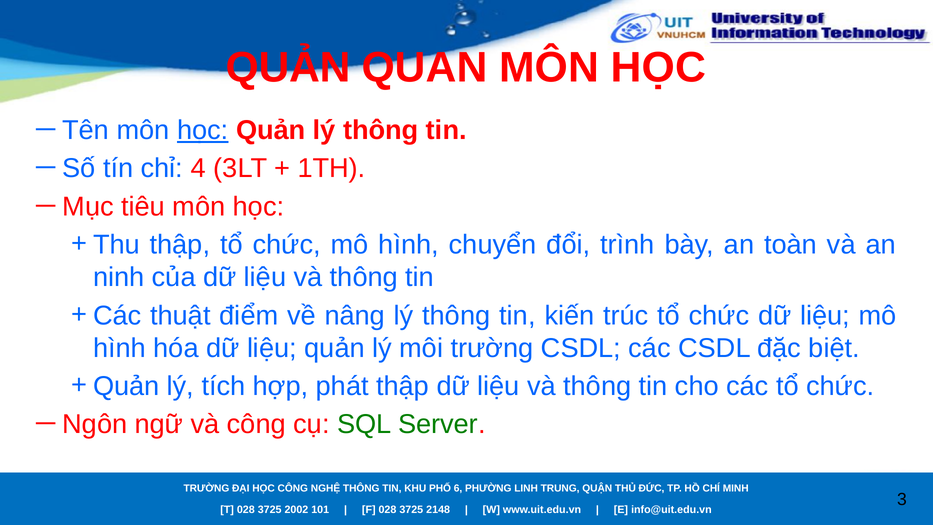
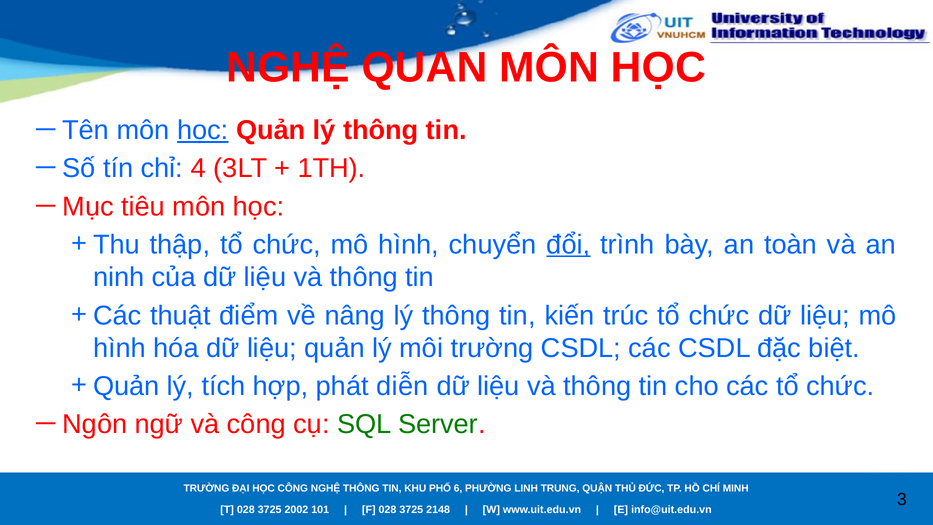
QUẢN at (288, 68): QUẢN -> NGHỆ
đổi underline: none -> present
phát thập: thập -> diễn
